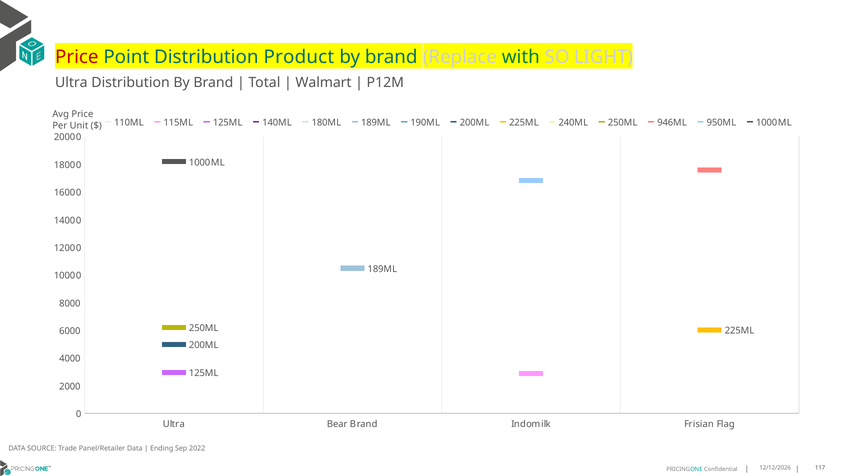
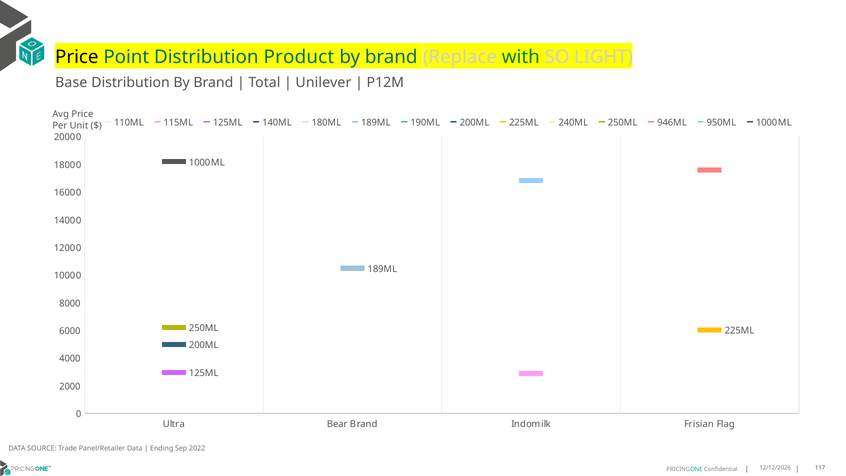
Price at (77, 57) colour: red -> black
Ultra at (71, 82): Ultra -> Base
Walmart: Walmart -> Unilever
